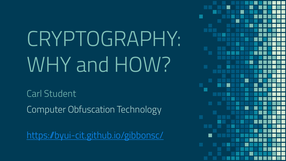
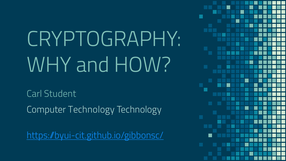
Computer Obfuscation: Obfuscation -> Technology
